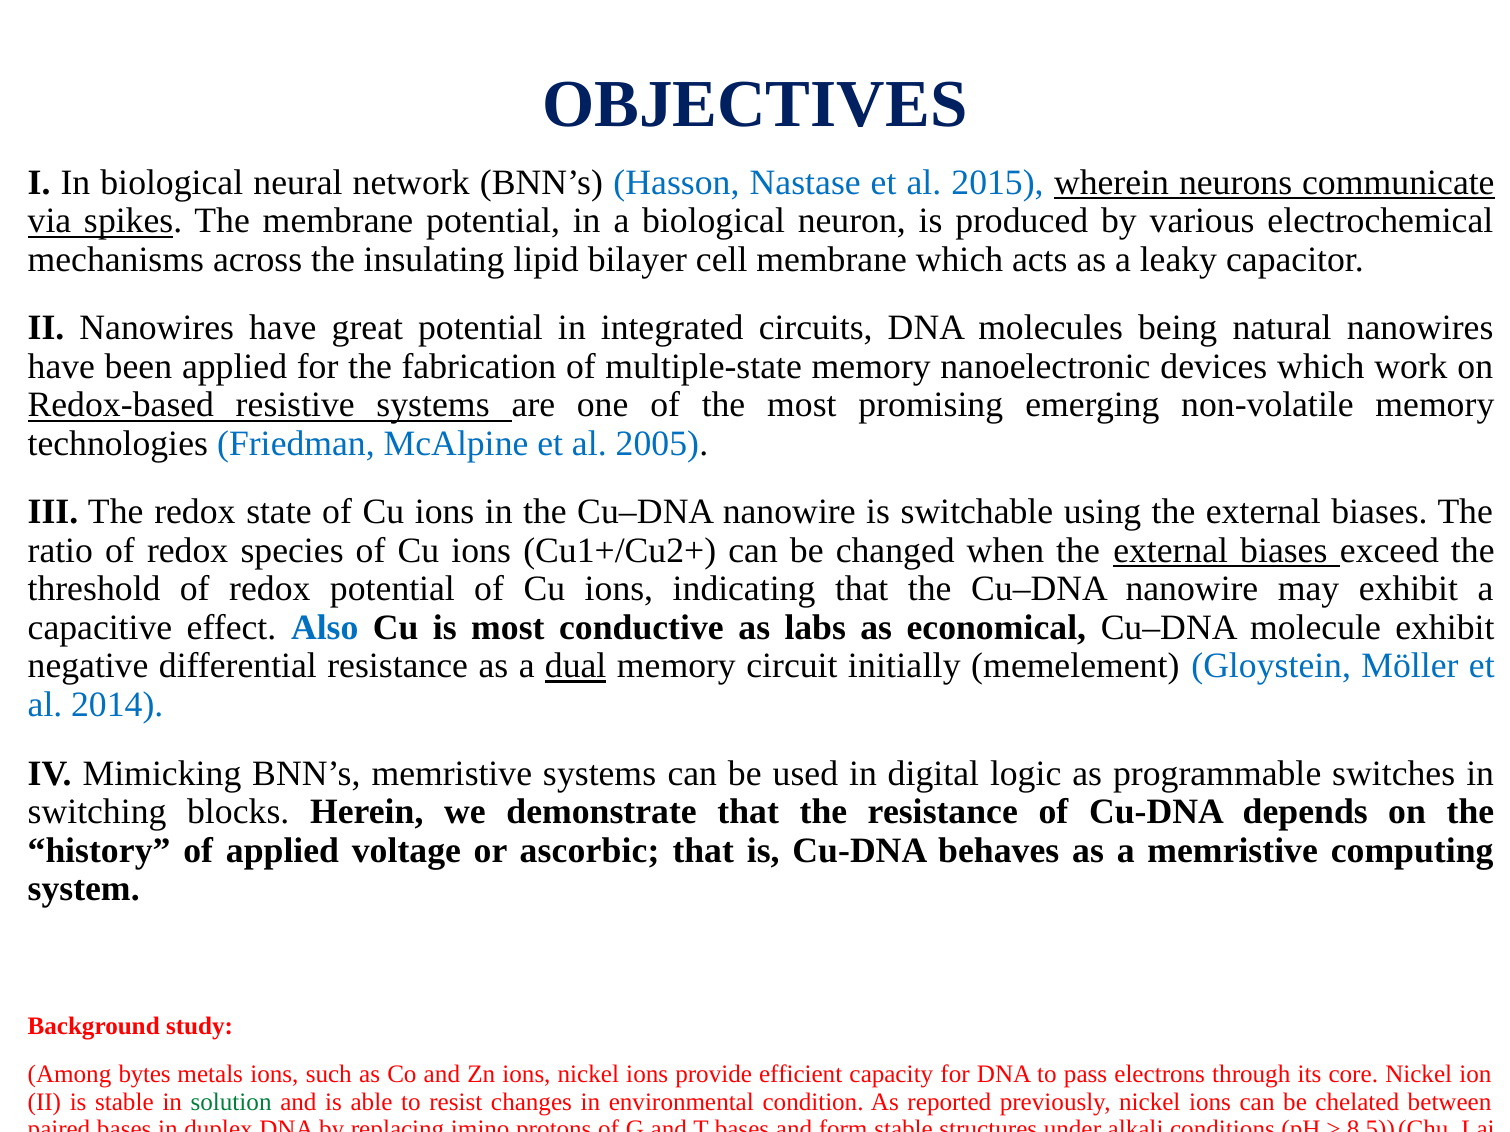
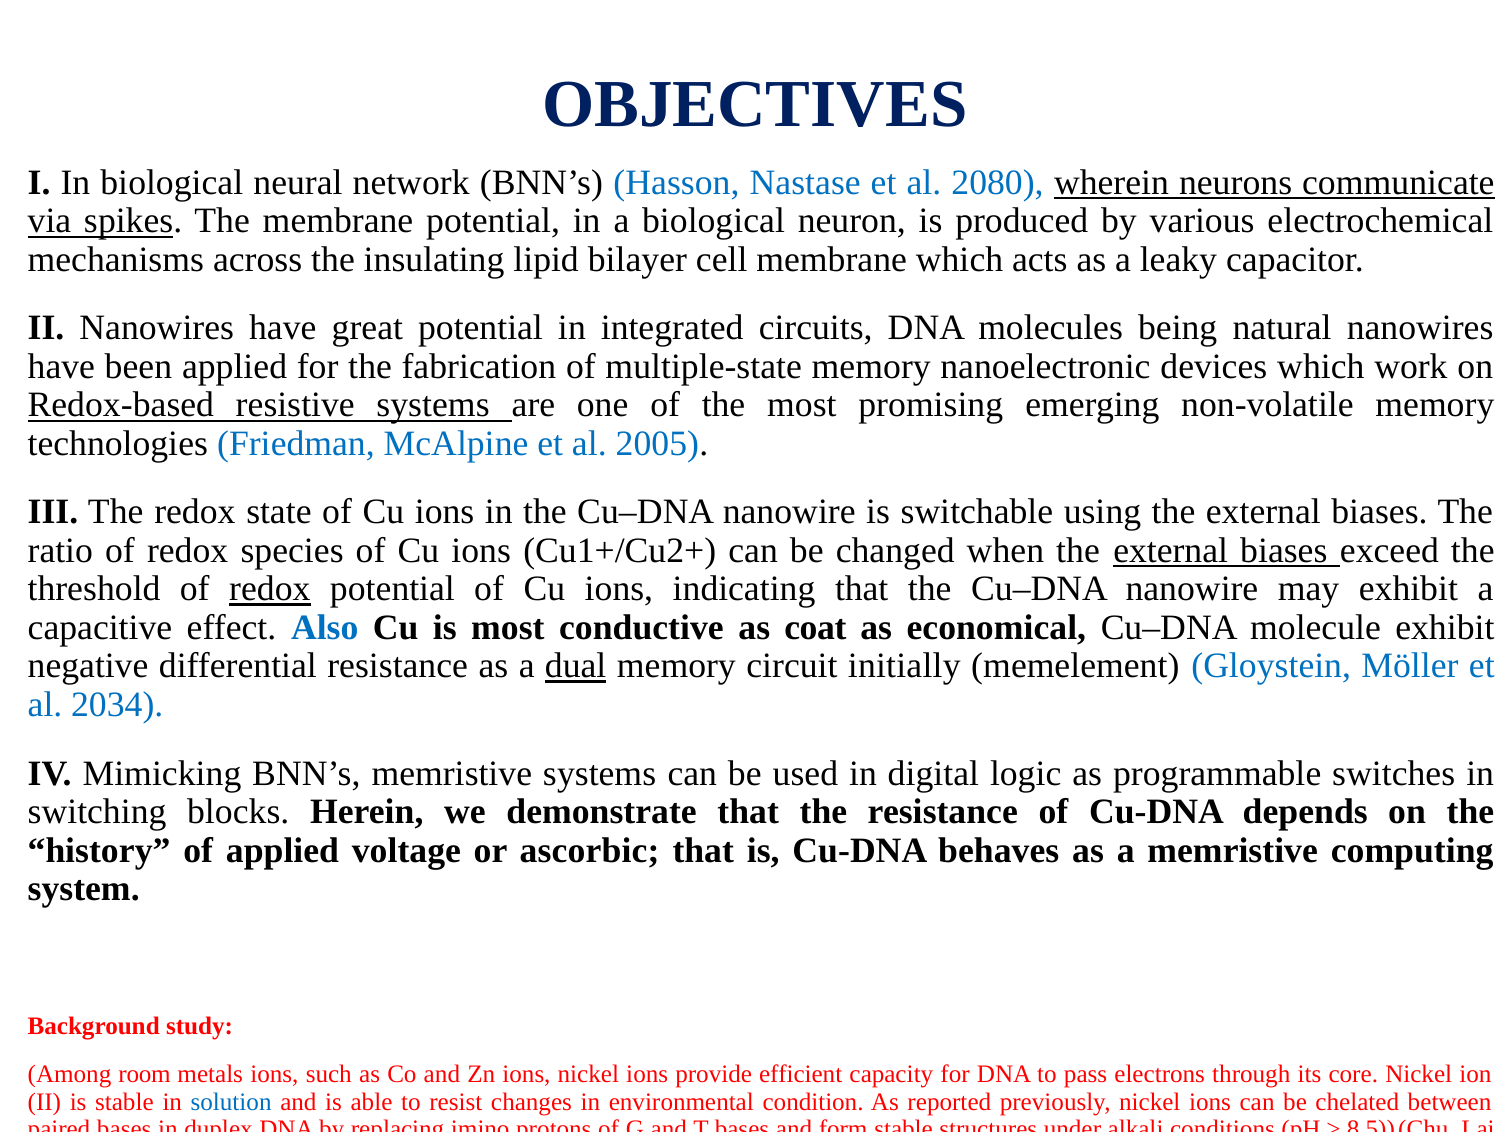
2015: 2015 -> 2080
redox at (270, 589) underline: none -> present
labs: labs -> coat
2014: 2014 -> 2034
bytes: bytes -> room
solution colour: green -> blue
